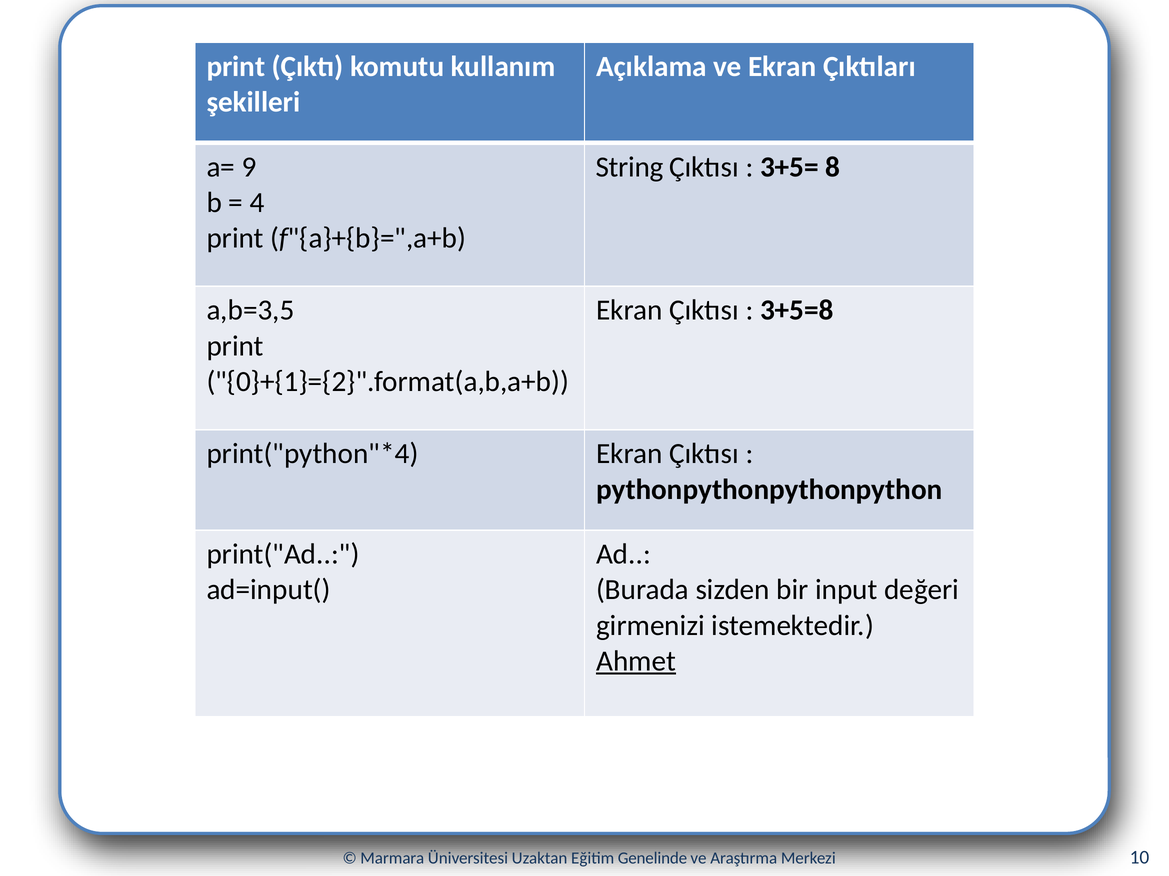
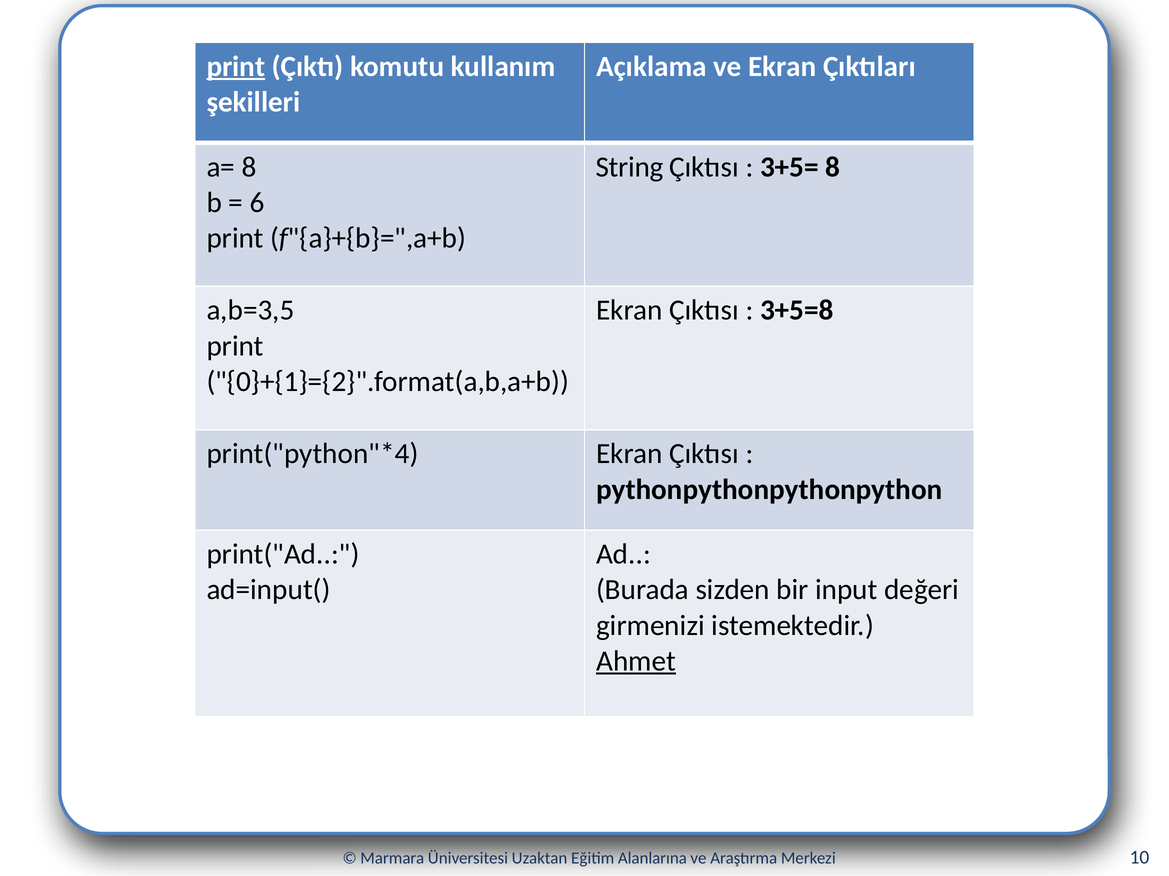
print at (236, 67) underline: none -> present
a= 9: 9 -> 8
4: 4 -> 6
Genelinde: Genelinde -> Alanlarına
